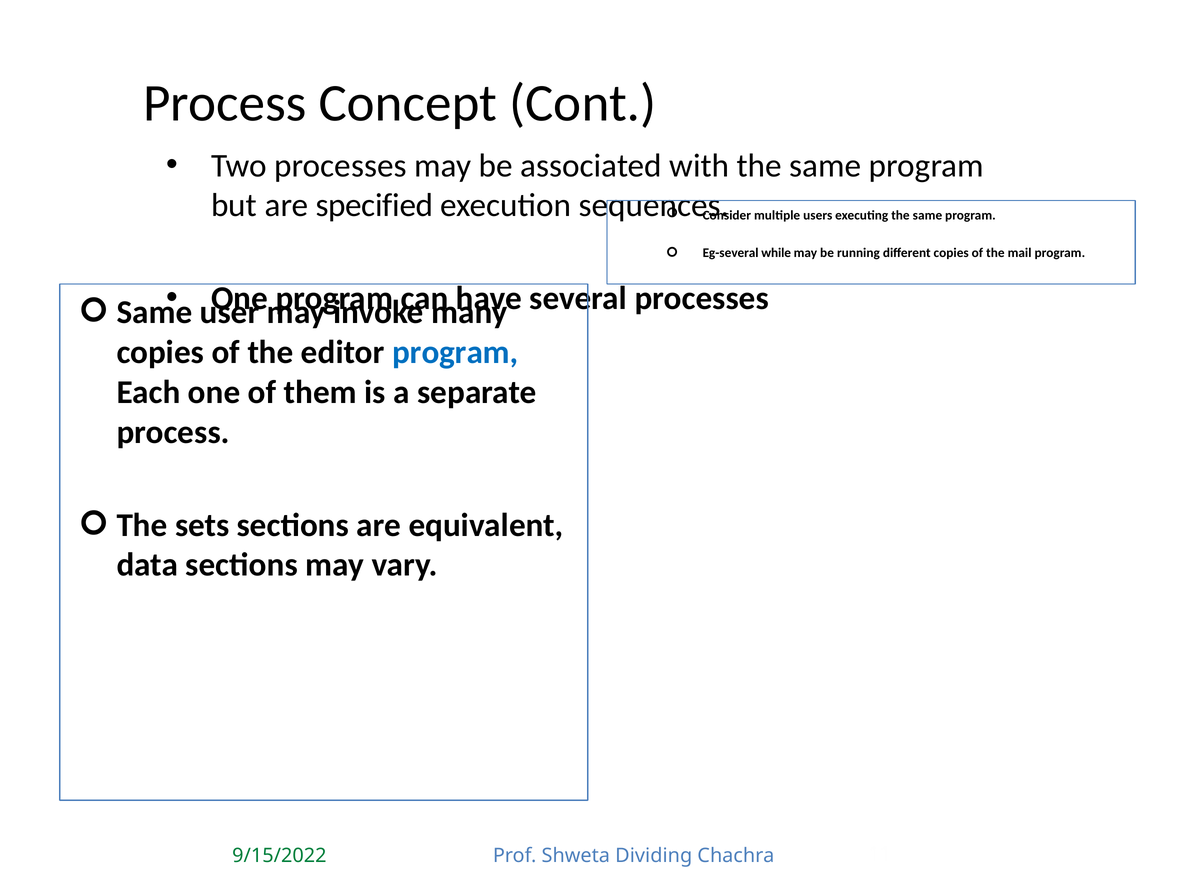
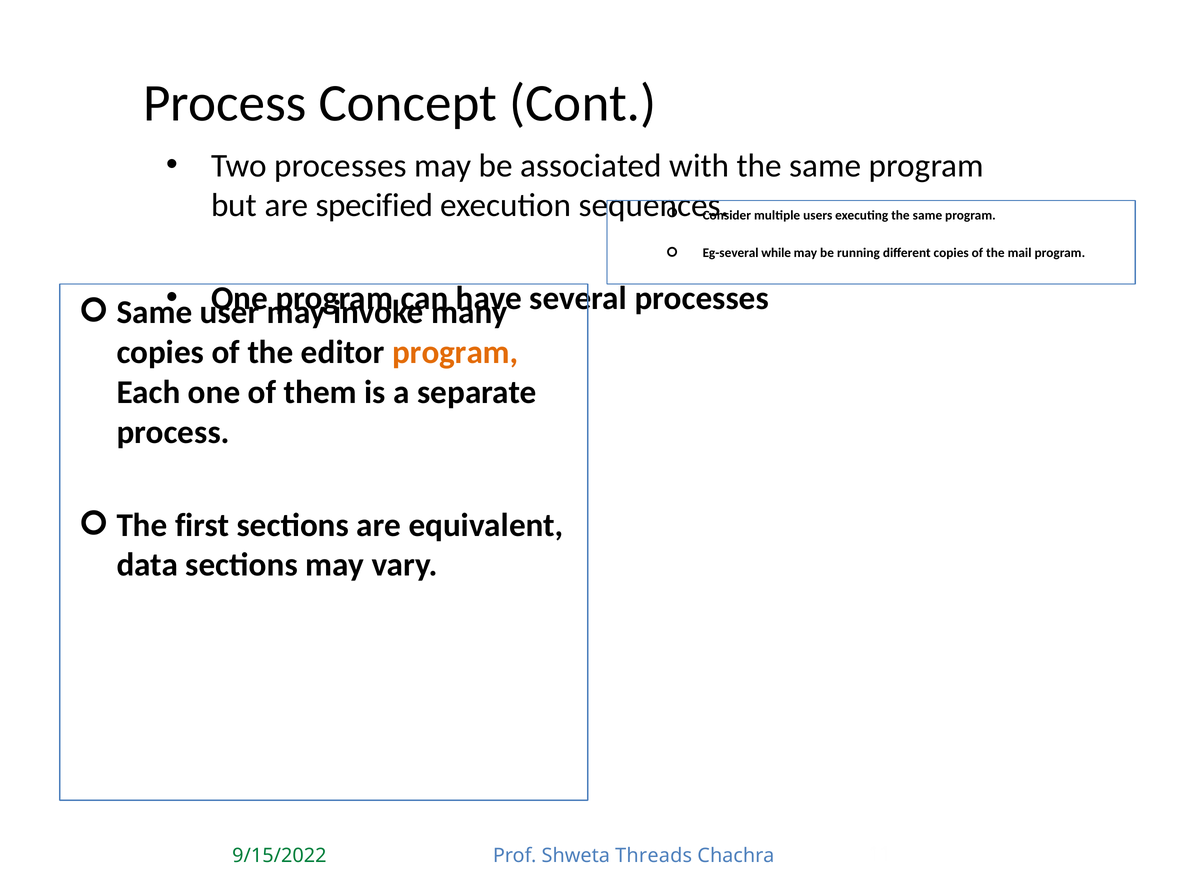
program at (455, 352) colour: blue -> orange
sets: sets -> first
Dividing: Dividing -> Threads
